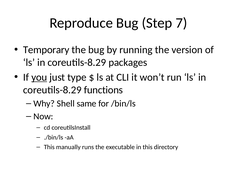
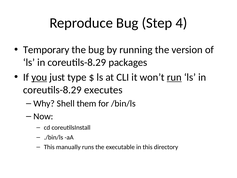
7: 7 -> 4
run underline: none -> present
functions: functions -> executes
same: same -> them
